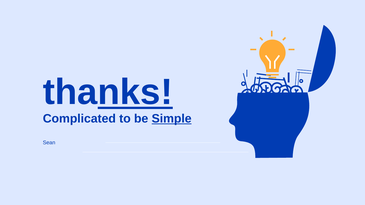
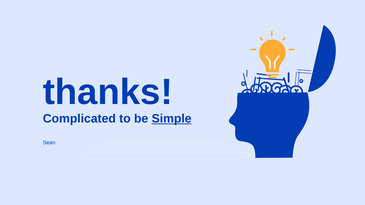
nks underline: present -> none
